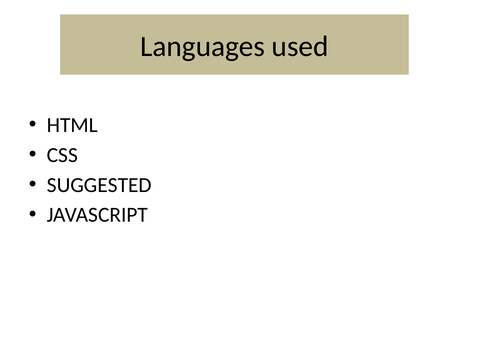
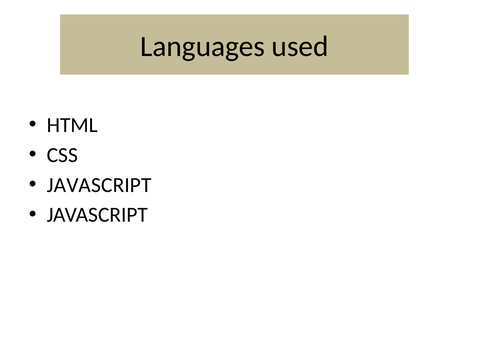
SUGGESTED at (99, 185): SUGGESTED -> JAVASCRIPT
